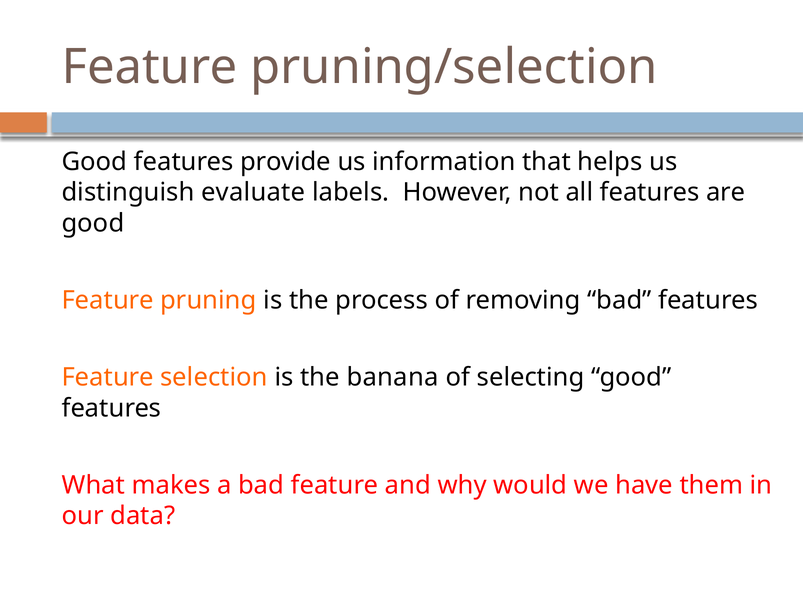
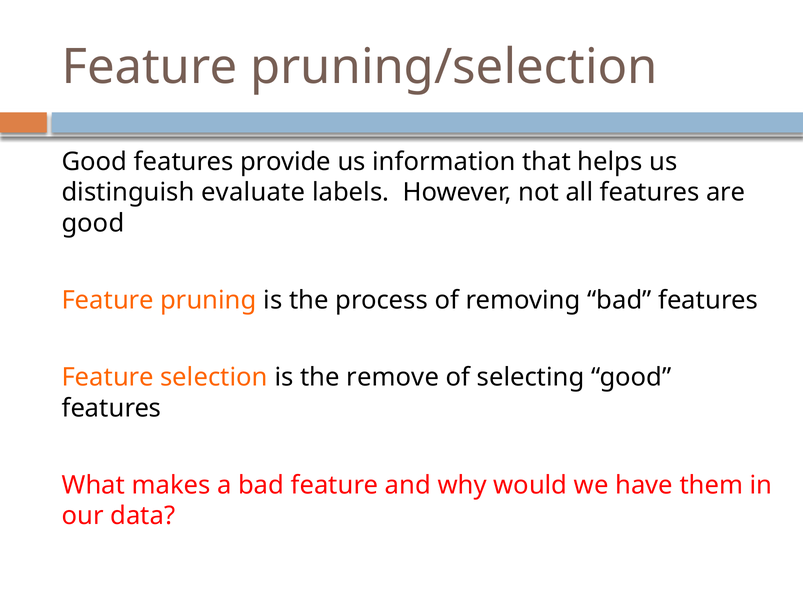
banana: banana -> remove
